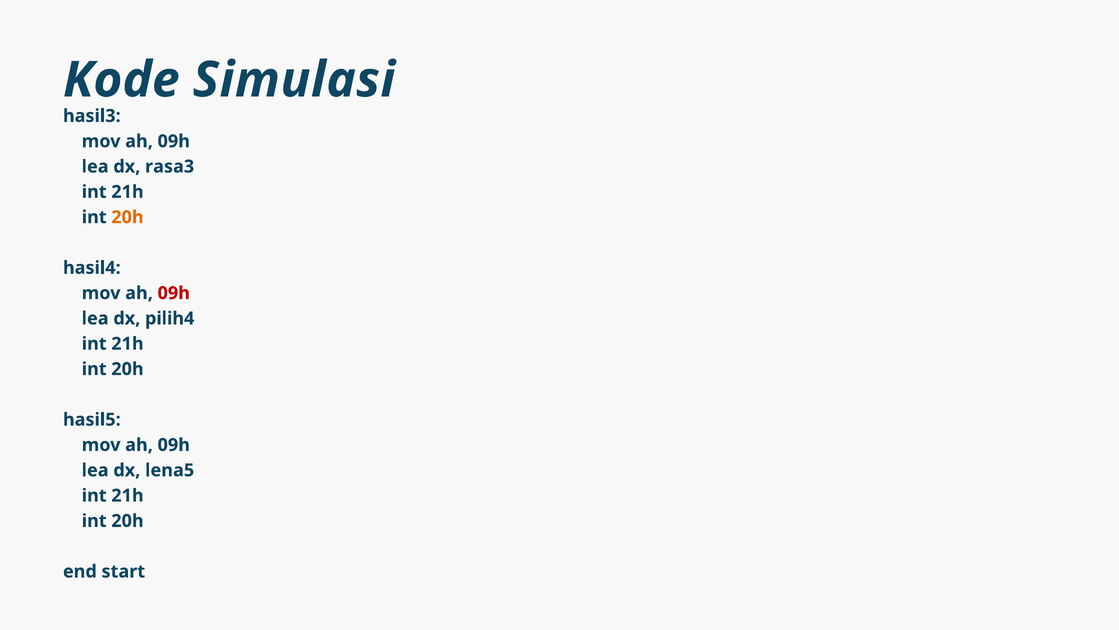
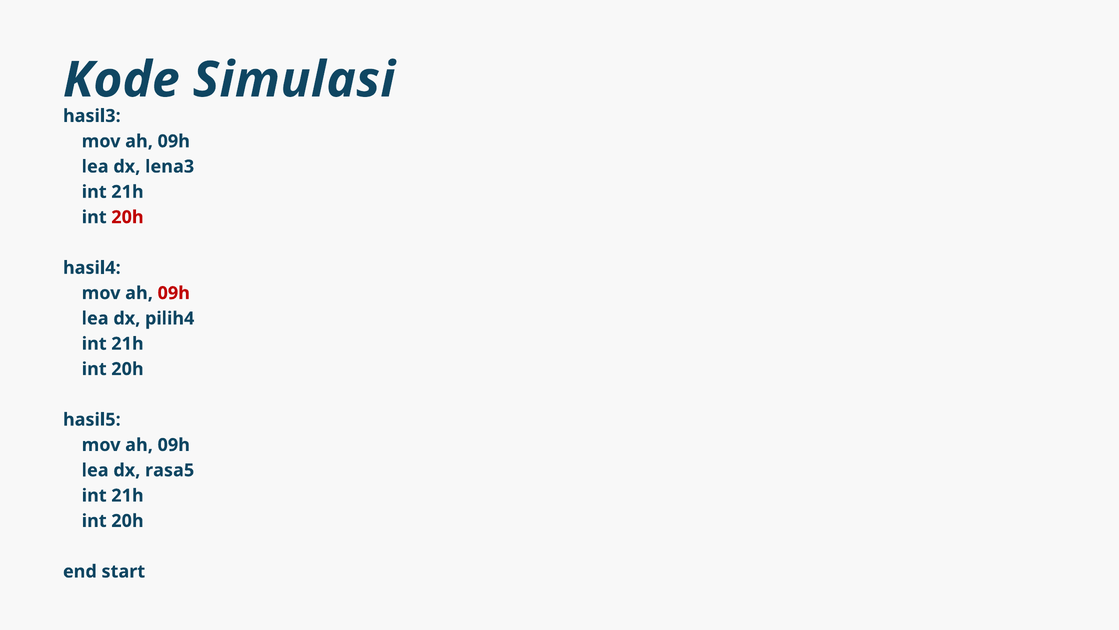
rasa3: rasa3 -> lena3
20h at (127, 217) colour: orange -> red
lena5: lena5 -> rasa5
